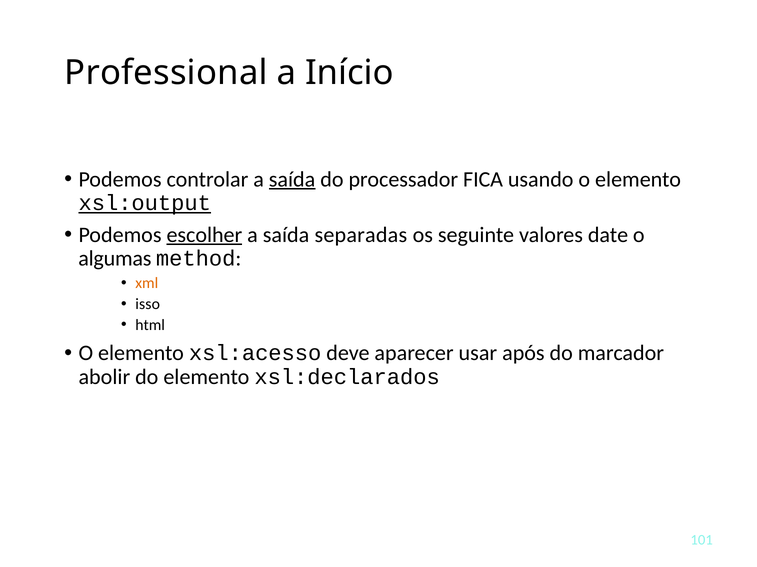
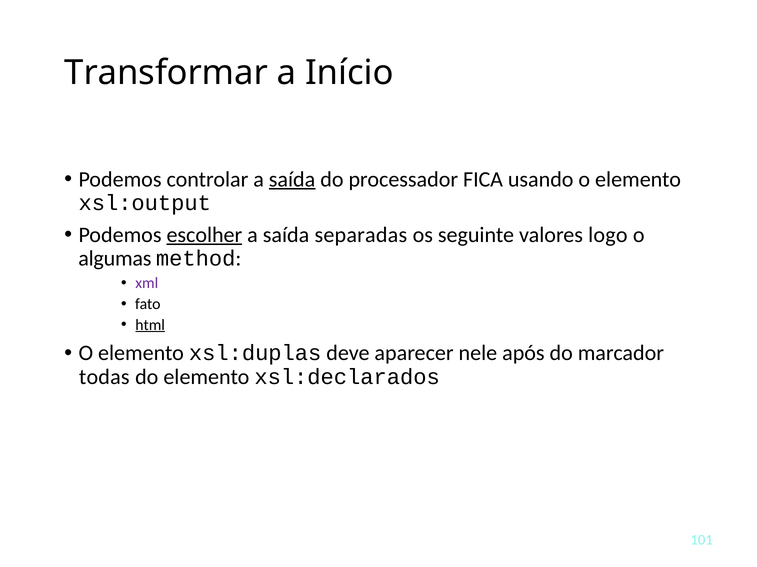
Professional: Professional -> Transformar
xsl:output underline: present -> none
date: date -> logo
xml colour: orange -> purple
isso: isso -> fato
html underline: none -> present
xsl:acesso: xsl:acesso -> xsl:duplas
usar: usar -> nele
abolir: abolir -> todas
